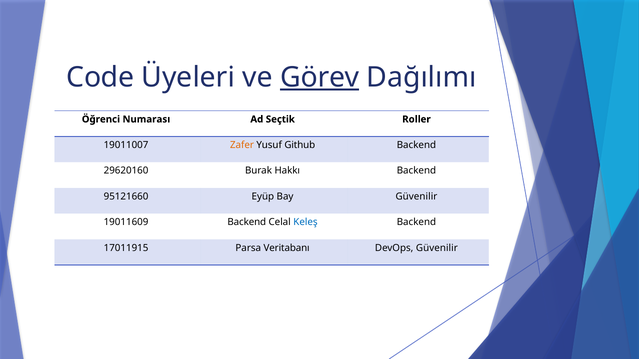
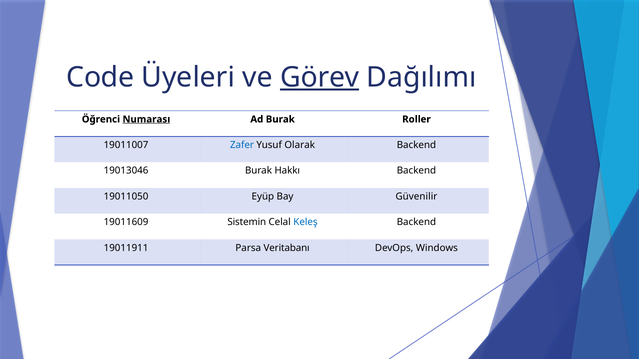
Numarası underline: none -> present
Ad Seçtik: Seçtik -> Burak
Zafer colour: orange -> blue
Github: Github -> Olarak
29620160: 29620160 -> 19013046
95121660: 95121660 -> 19011050
19011609 Backend: Backend -> Sistemin
17011915: 17011915 -> 19011911
DevOps Güvenilir: Güvenilir -> Windows
